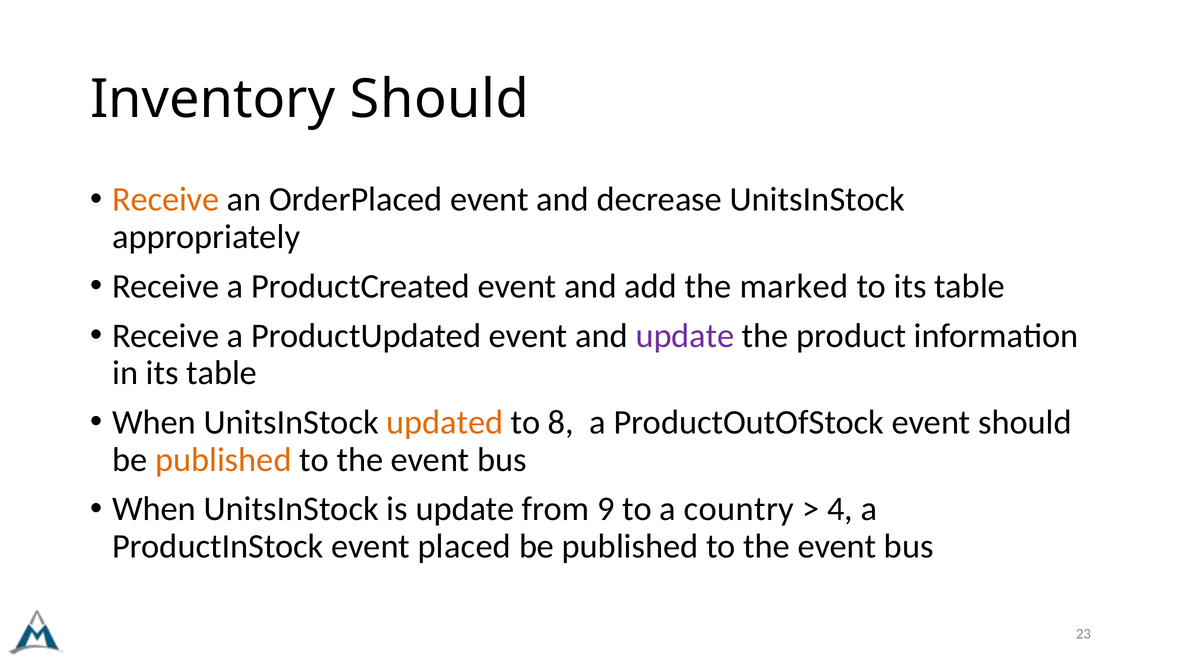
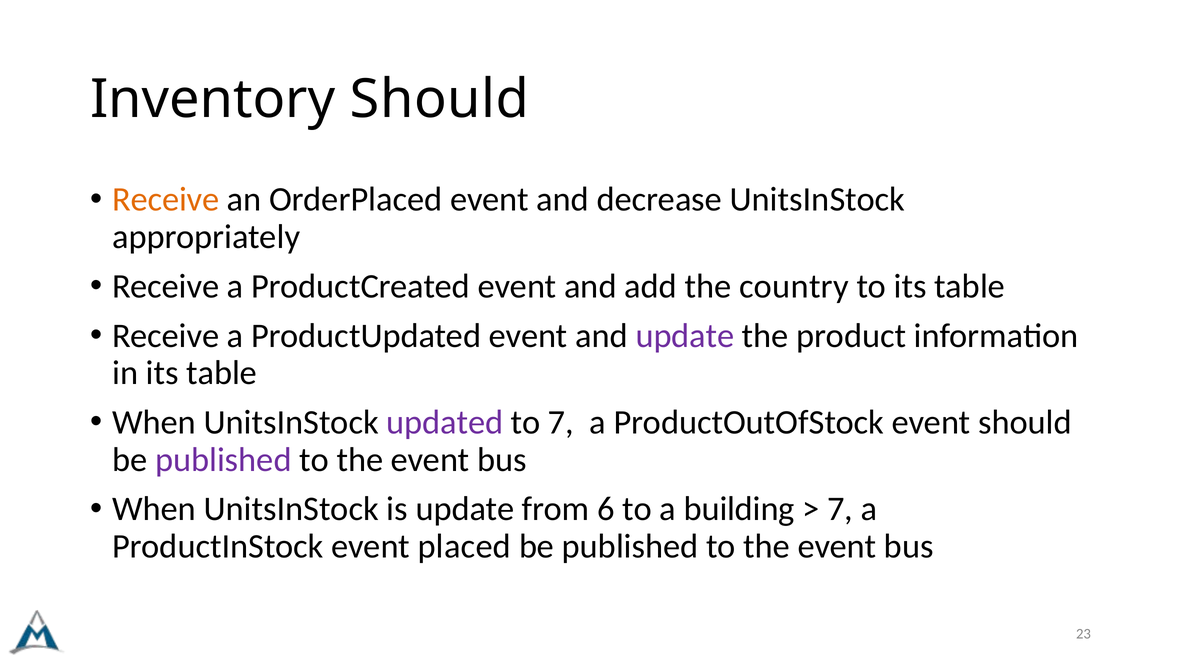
marked: marked -> country
updated colour: orange -> purple
to 8: 8 -> 7
published at (223, 460) colour: orange -> purple
9: 9 -> 6
country: country -> building
4 at (840, 509): 4 -> 7
